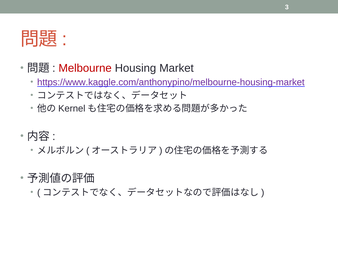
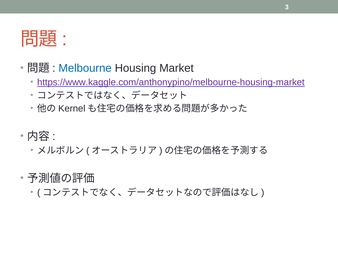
Melbourne colour: red -> blue
